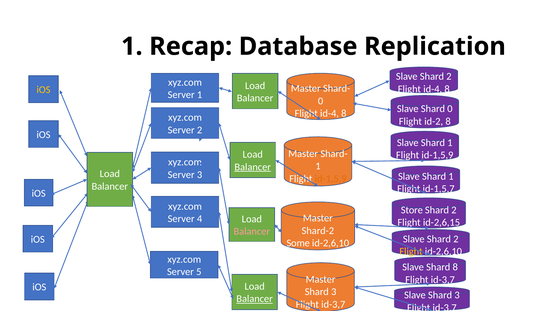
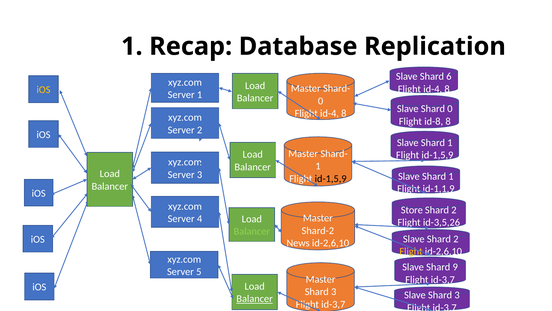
2 at (449, 76): 2 -> 6
id-2: id-2 -> id-8
Balancer at (253, 167) underline: present -> none
id-1,5,9 at (331, 178) colour: orange -> black
id-1,5,7: id-1,5,7 -> id-1,1,9
id-2,6,15: id-2,6,15 -> id-3,5,26
Balancer at (252, 231) colour: pink -> light green
Some: Some -> News
Shard 8: 8 -> 9
